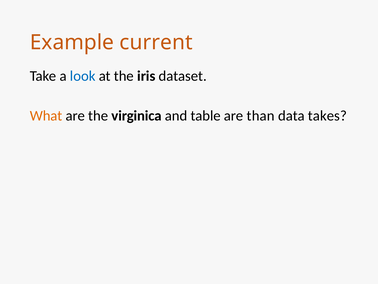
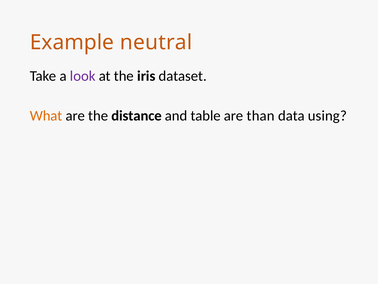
current: current -> neutral
look colour: blue -> purple
virginica: virginica -> distance
takes: takes -> using
